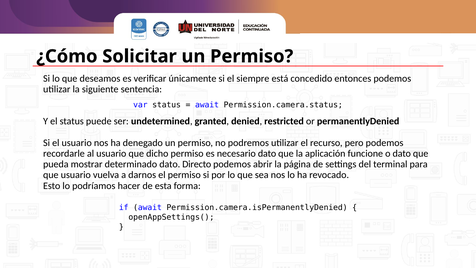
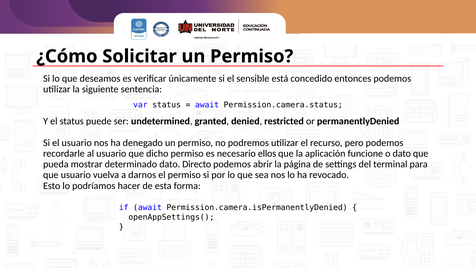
siempre: siempre -> sensible
necesario dato: dato -> ellos
